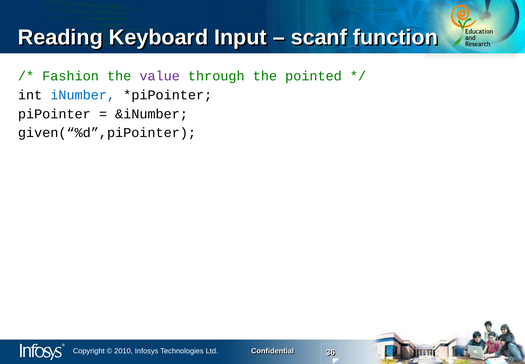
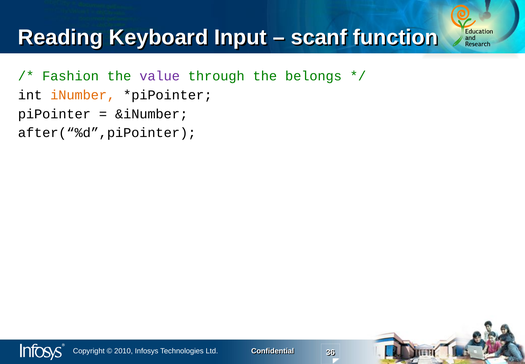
pointed: pointed -> belongs
iNumber colour: blue -> orange
given(“%d”,piPointer: given(“%d”,piPointer -> after(“%d”,piPointer
